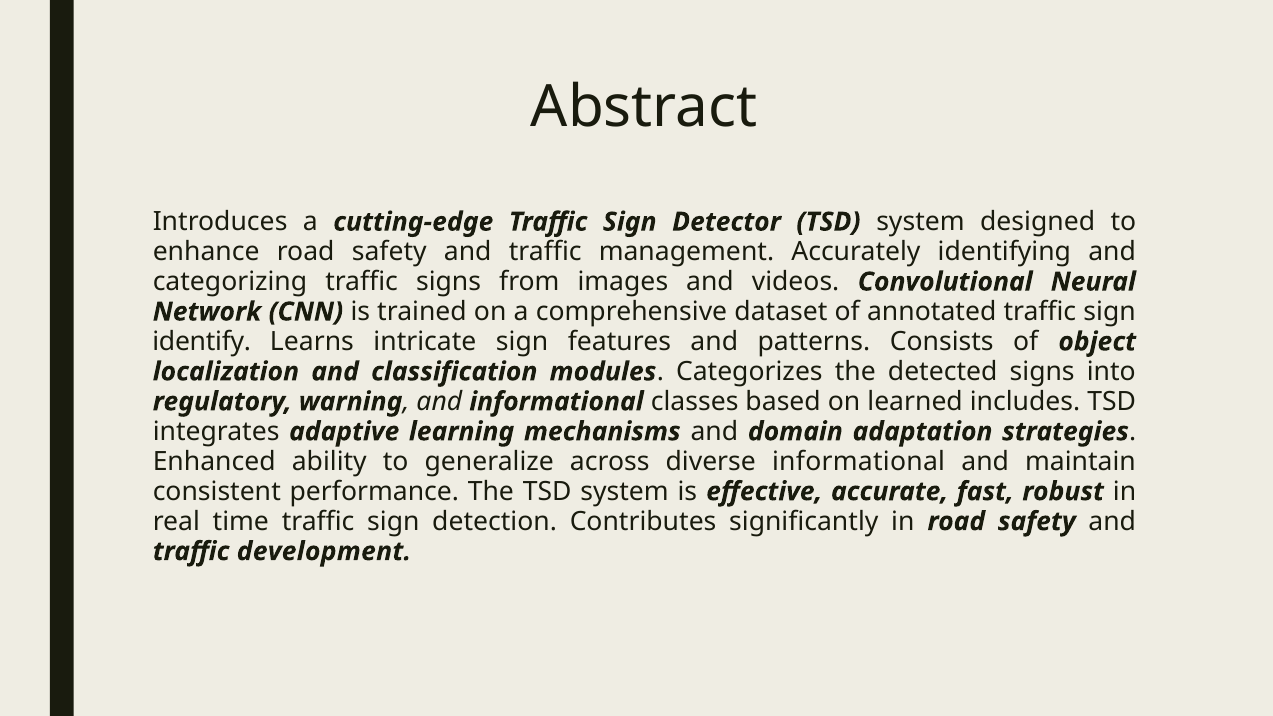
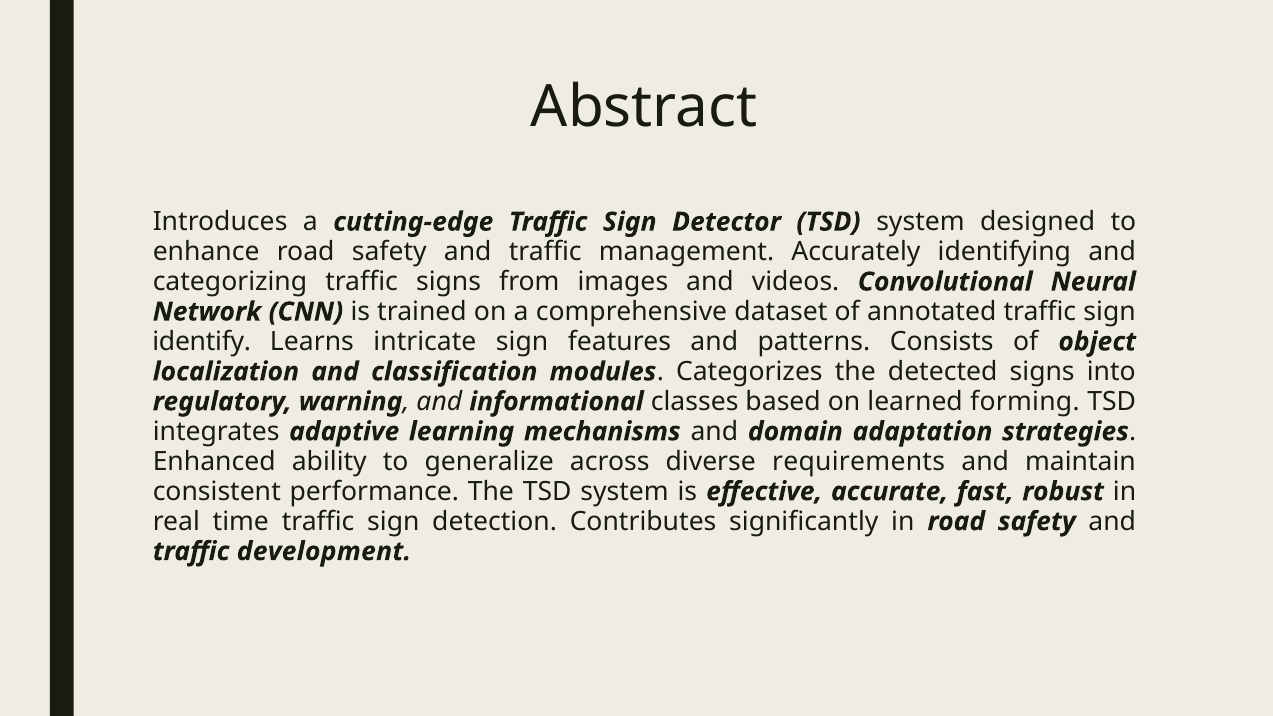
includes: includes -> forming
diverse informational: informational -> requirements
